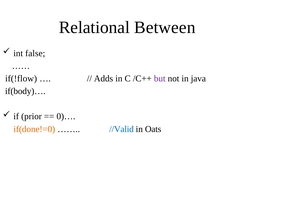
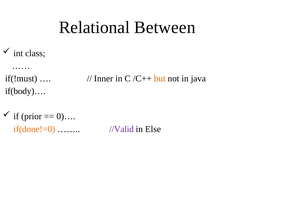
false: false -> class
if(!flow: if(!flow -> if(!must
Adds: Adds -> Inner
but colour: purple -> orange
//Valid colour: blue -> purple
Oats: Oats -> Else
